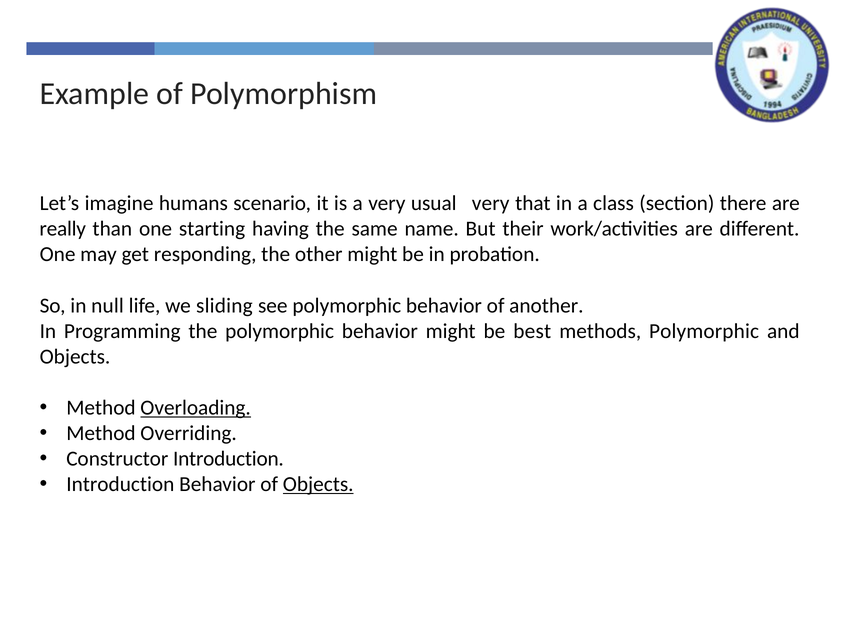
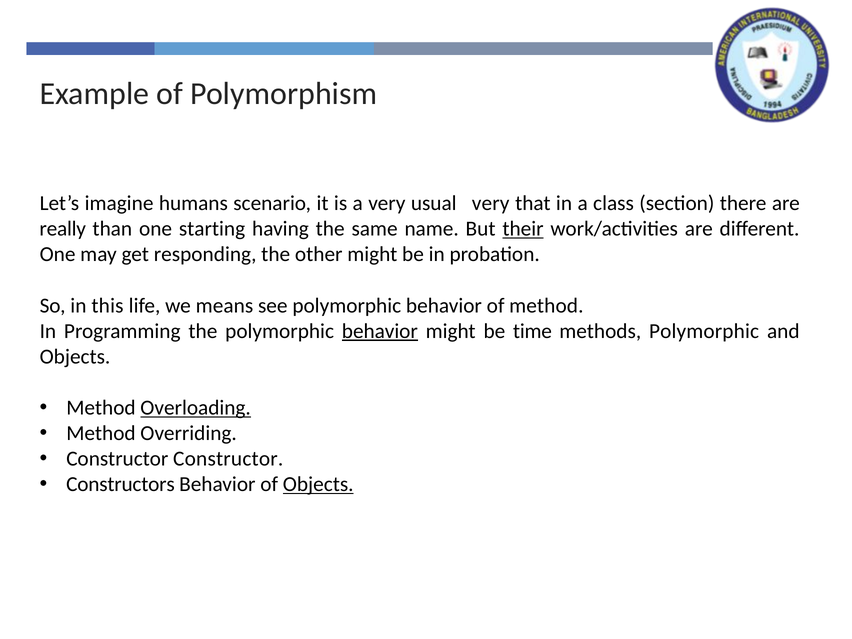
their underline: none -> present
null: null -> this
sliding: sliding -> means
of another: another -> method
behavior at (380, 331) underline: none -> present
best: best -> time
Constructor Introduction: Introduction -> Constructor
Introduction at (120, 484): Introduction -> Constructors
